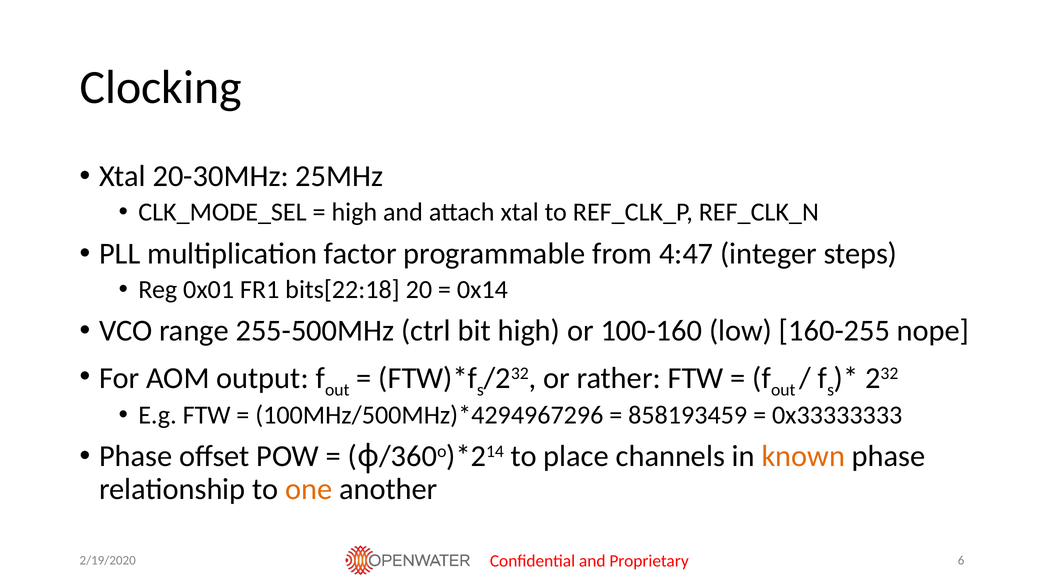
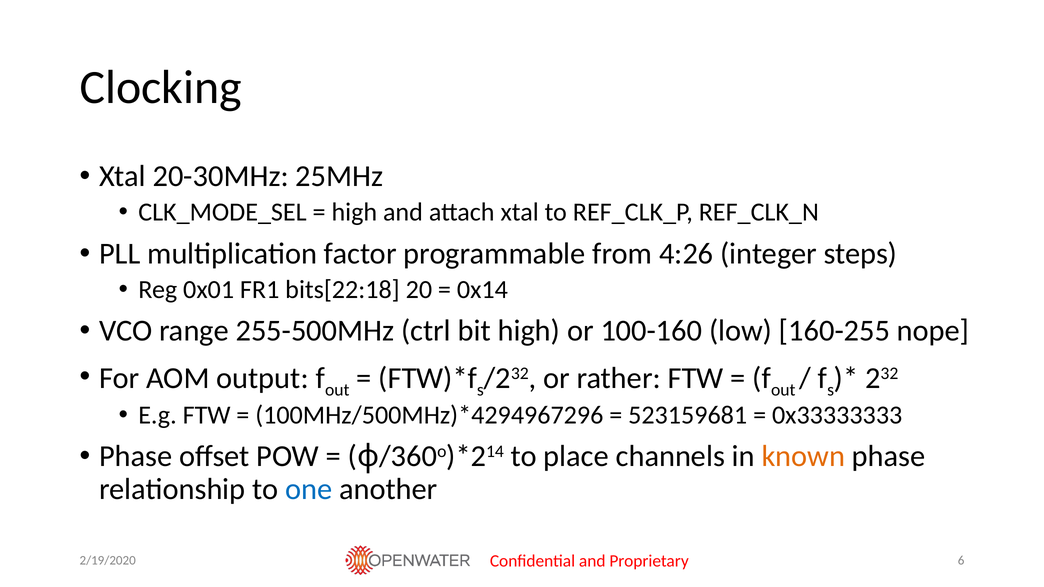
4:47: 4:47 -> 4:26
858193459: 858193459 -> 523159681
one colour: orange -> blue
